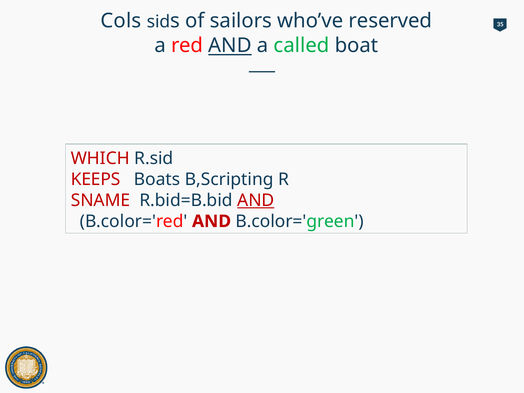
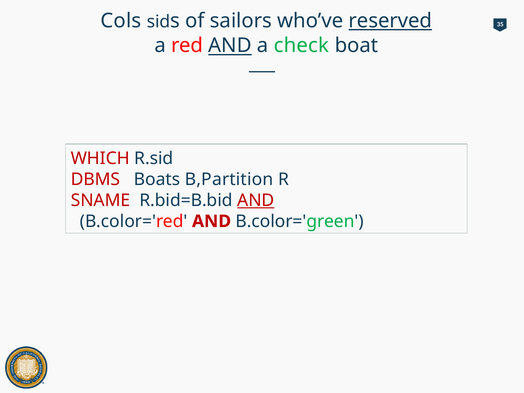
reserved underline: none -> present
called: called -> check
KEEPS: KEEPS -> DBMS
B,Scripting: B,Scripting -> B,Partition
